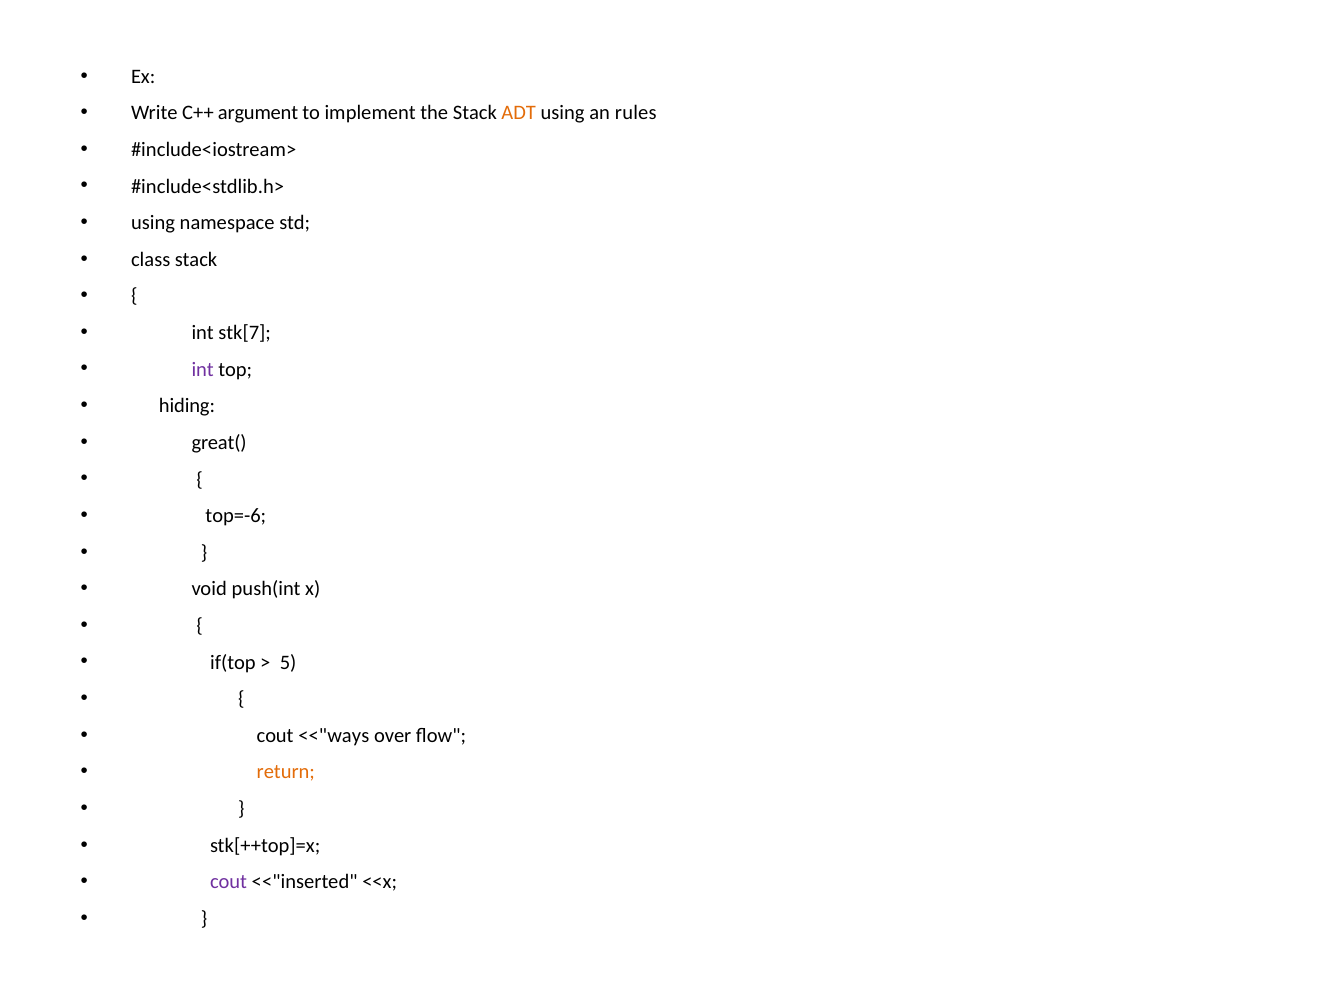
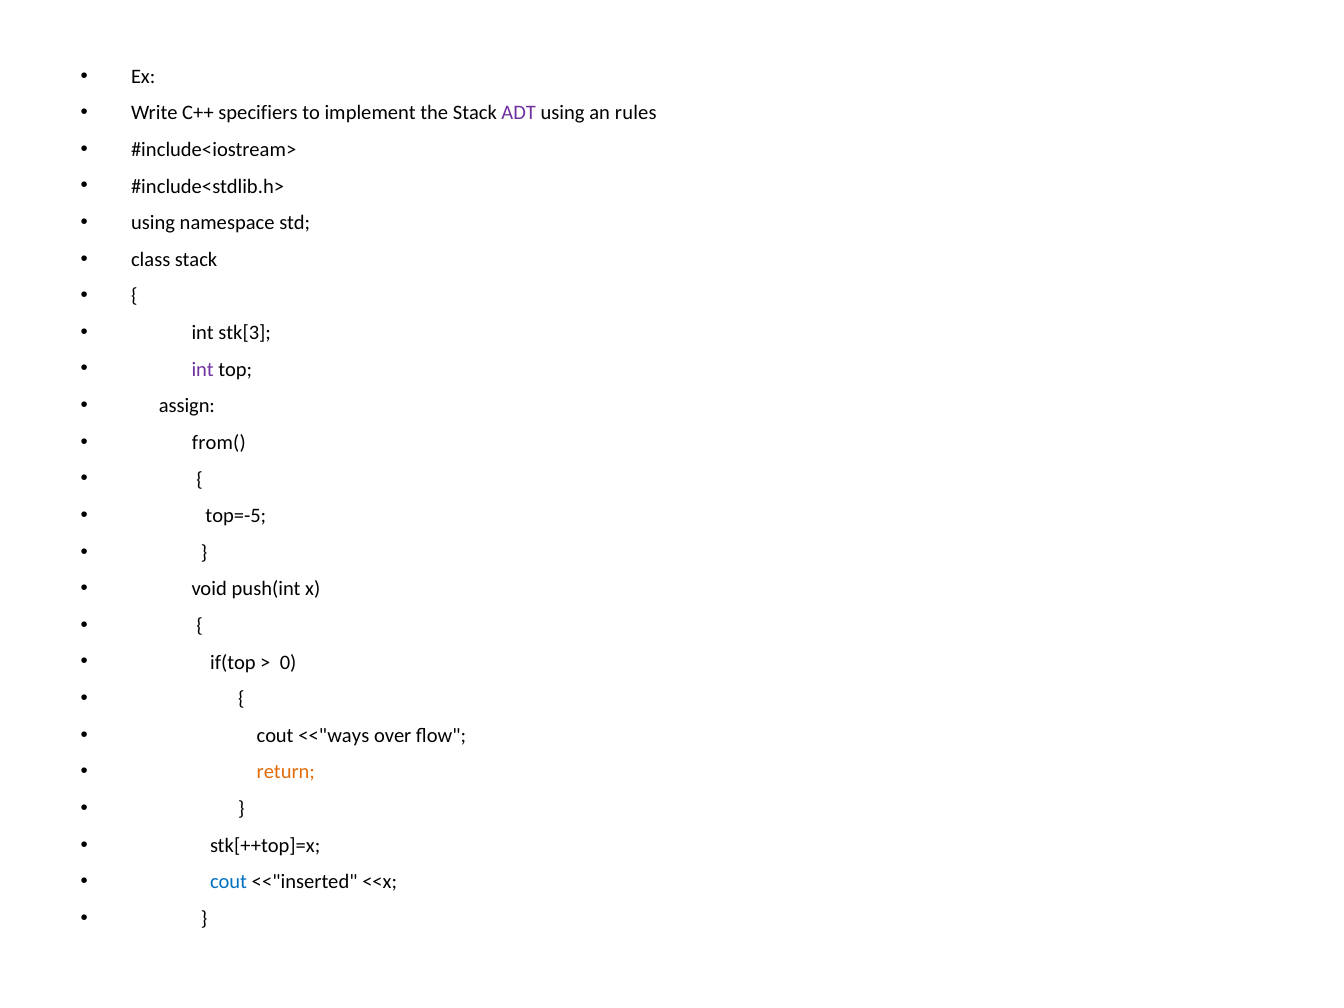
argument: argument -> specifiers
ADT colour: orange -> purple
stk[7: stk[7 -> stk[3
hiding: hiding -> assign
great(: great( -> from(
top=-6: top=-6 -> top=-5
5: 5 -> 0
cout at (229, 882) colour: purple -> blue
